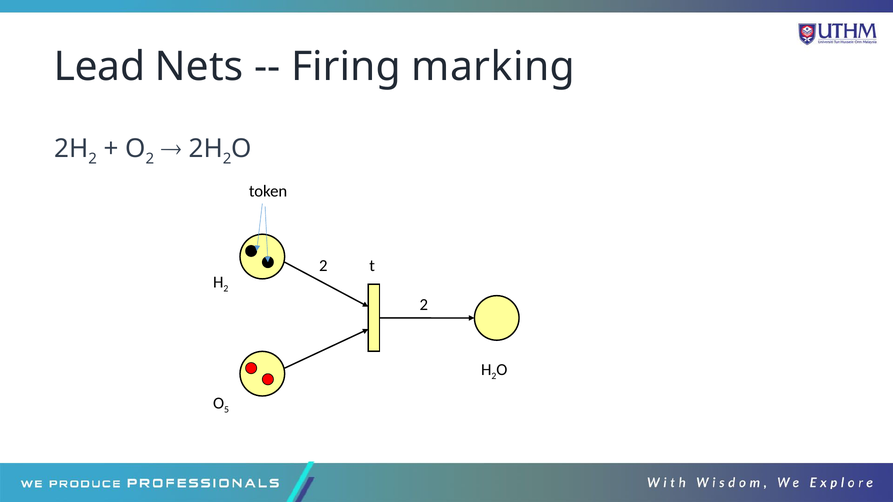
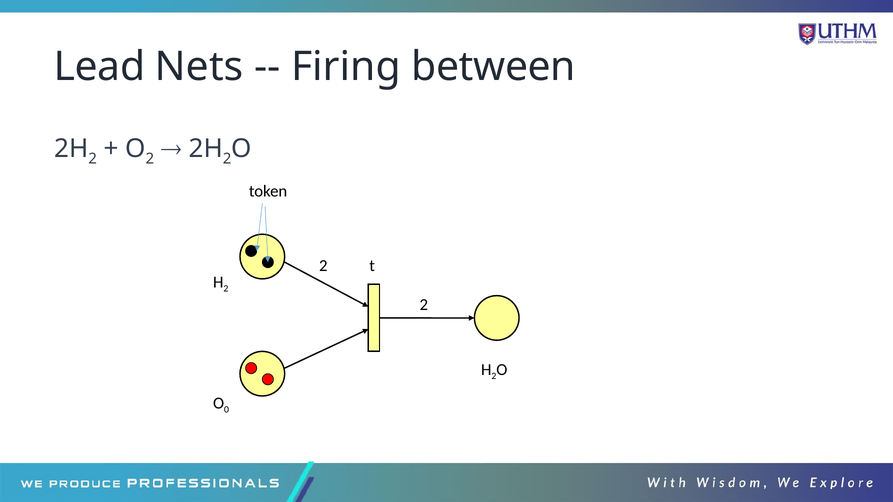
marking: marking -> between
5: 5 -> 0
